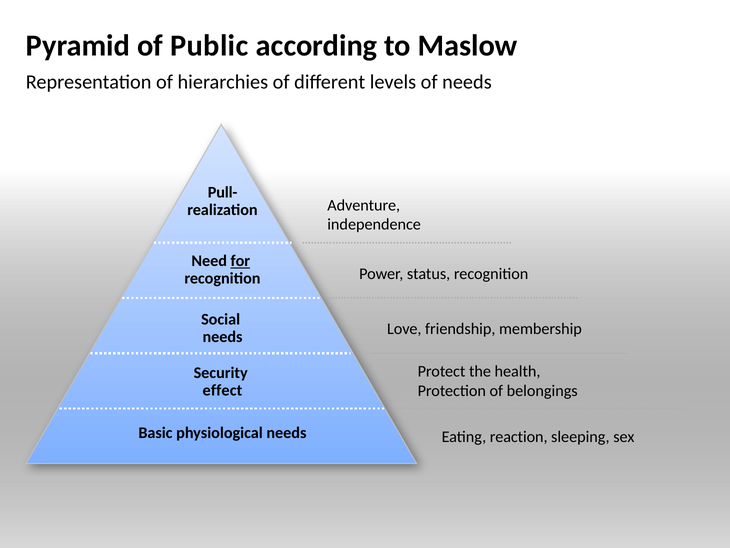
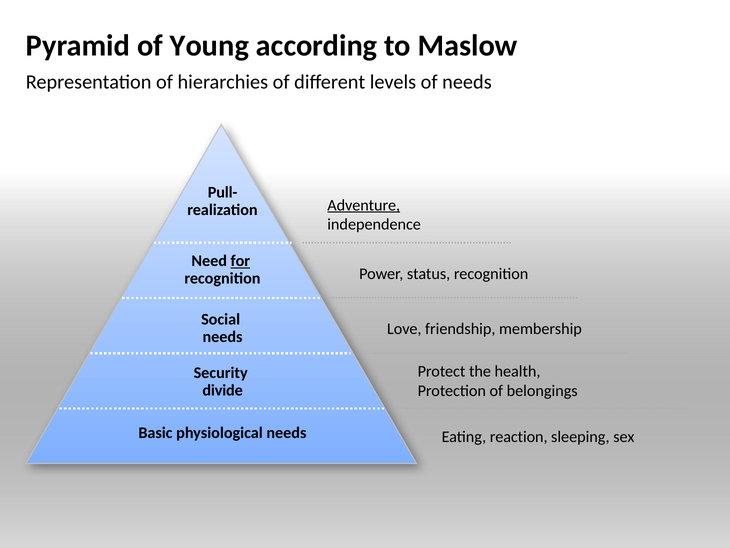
Public: Public -> Young
Adventure underline: none -> present
effect: effect -> divide
